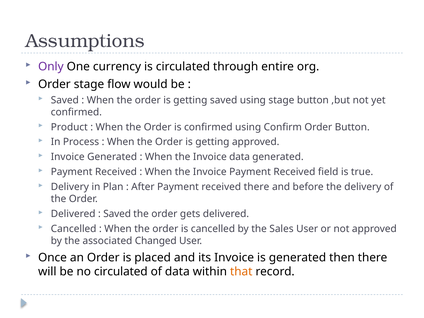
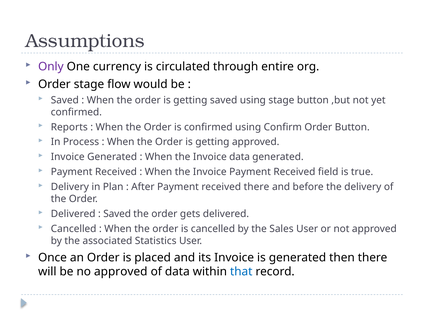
Product: Product -> Reports
Changed: Changed -> Statistics
no circulated: circulated -> approved
that colour: orange -> blue
